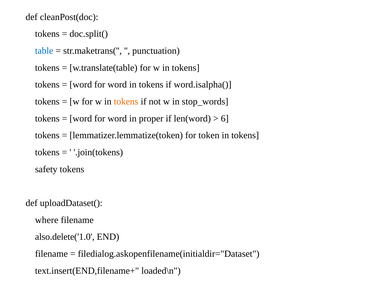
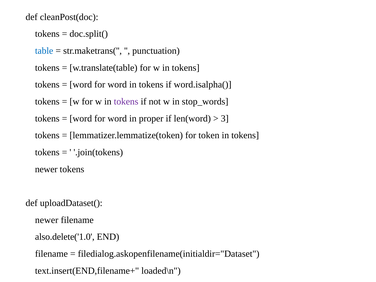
tokens at (126, 102) colour: orange -> purple
6: 6 -> 3
safety at (46, 169): safety -> newer
where at (47, 220): where -> newer
